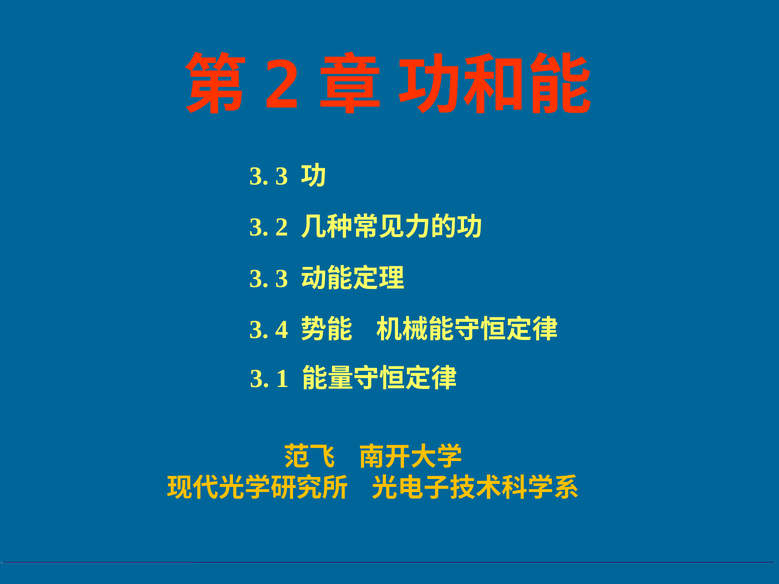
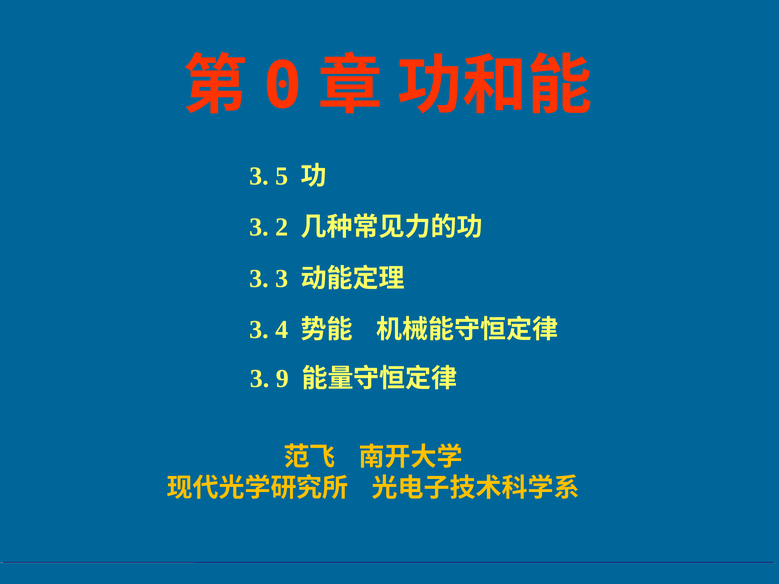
2 at (283, 86): 2 -> 0
3 at (282, 176): 3 -> 5
1: 1 -> 9
